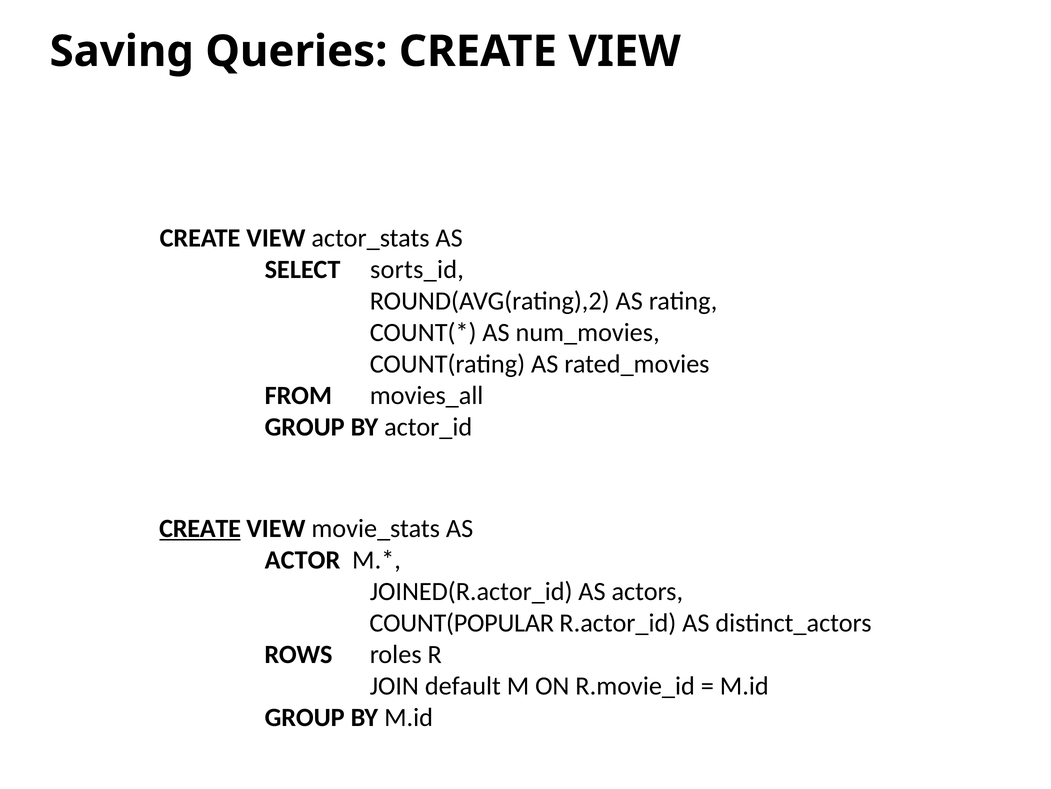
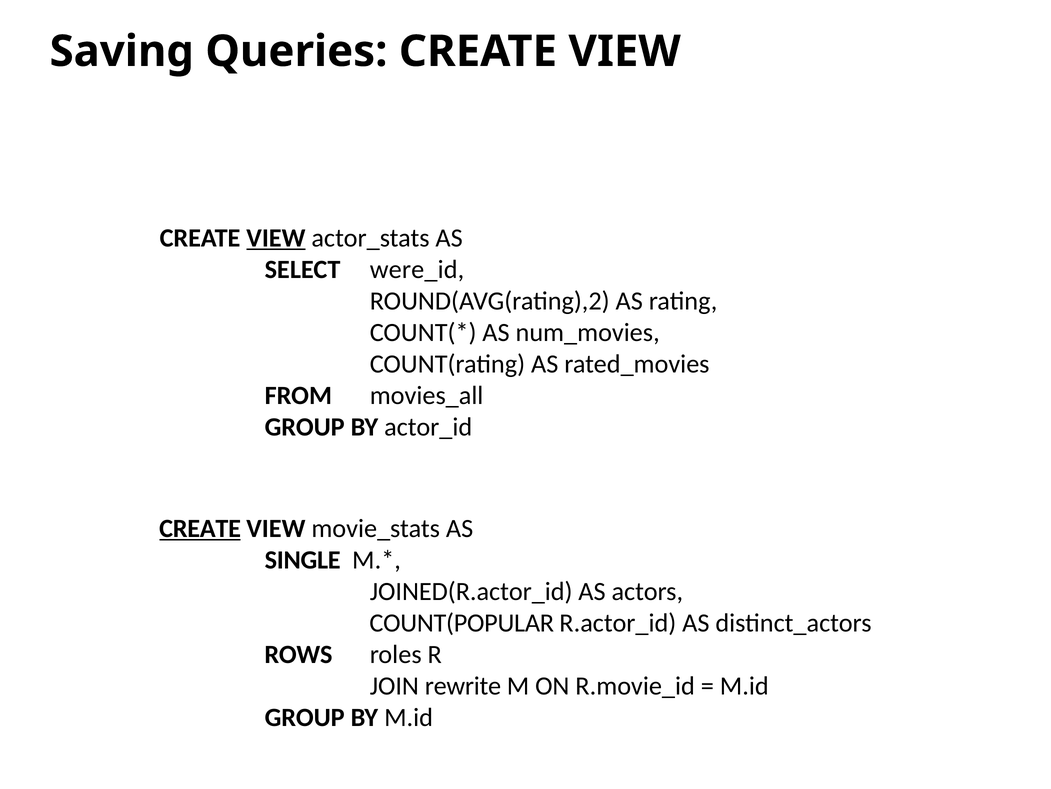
VIEW at (276, 238) underline: none -> present
sorts_id: sorts_id -> were_id
ACTOR: ACTOR -> SINGLE
default: default -> rewrite
